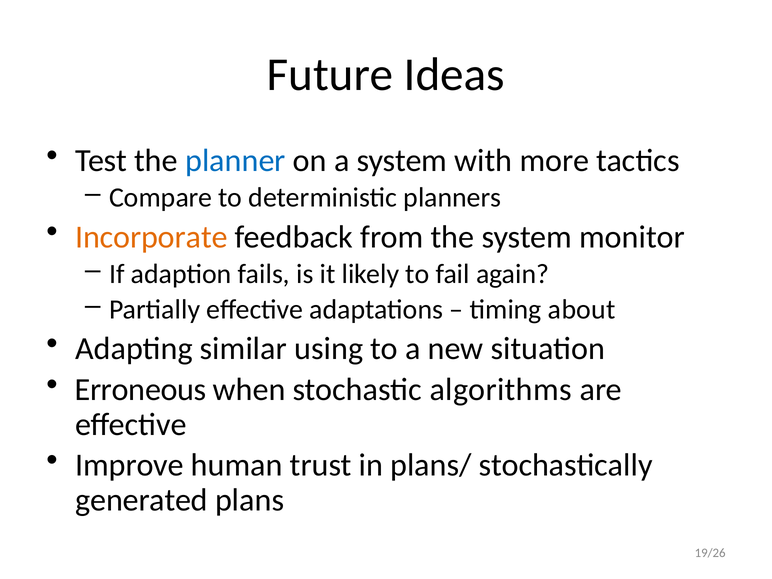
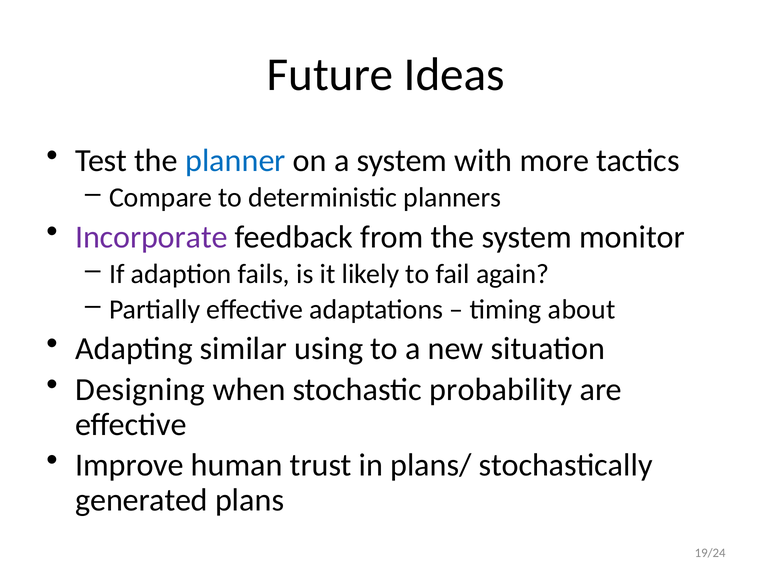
Incorporate colour: orange -> purple
Erroneous: Erroneous -> Designing
algorithms: algorithms -> probability
19/26: 19/26 -> 19/24
